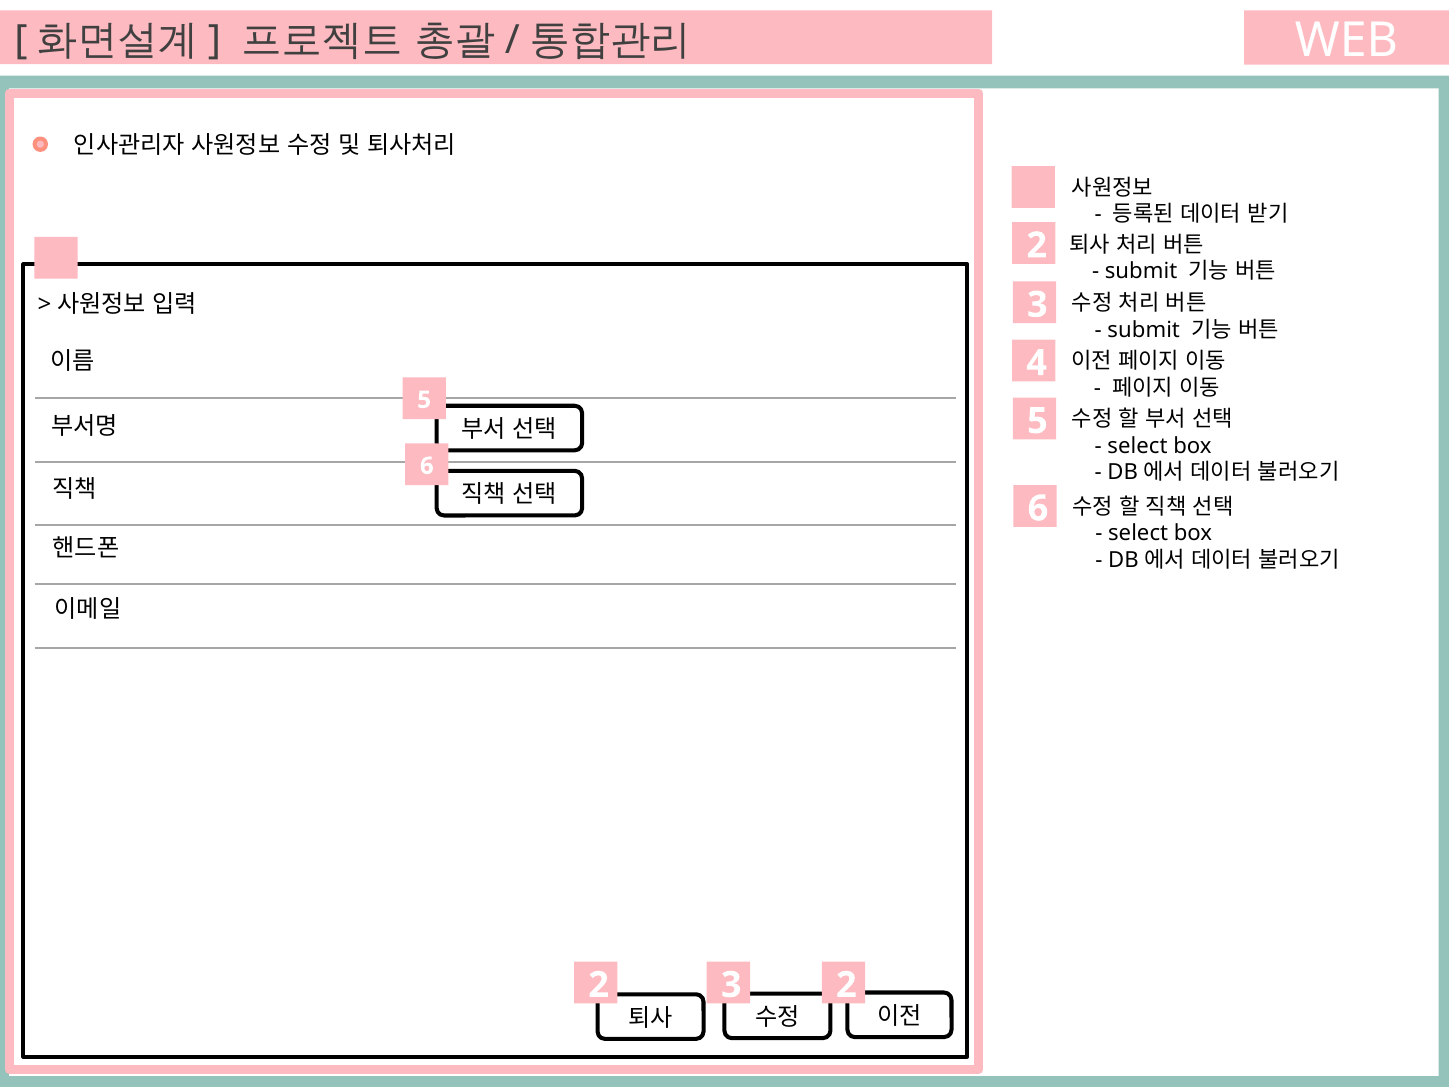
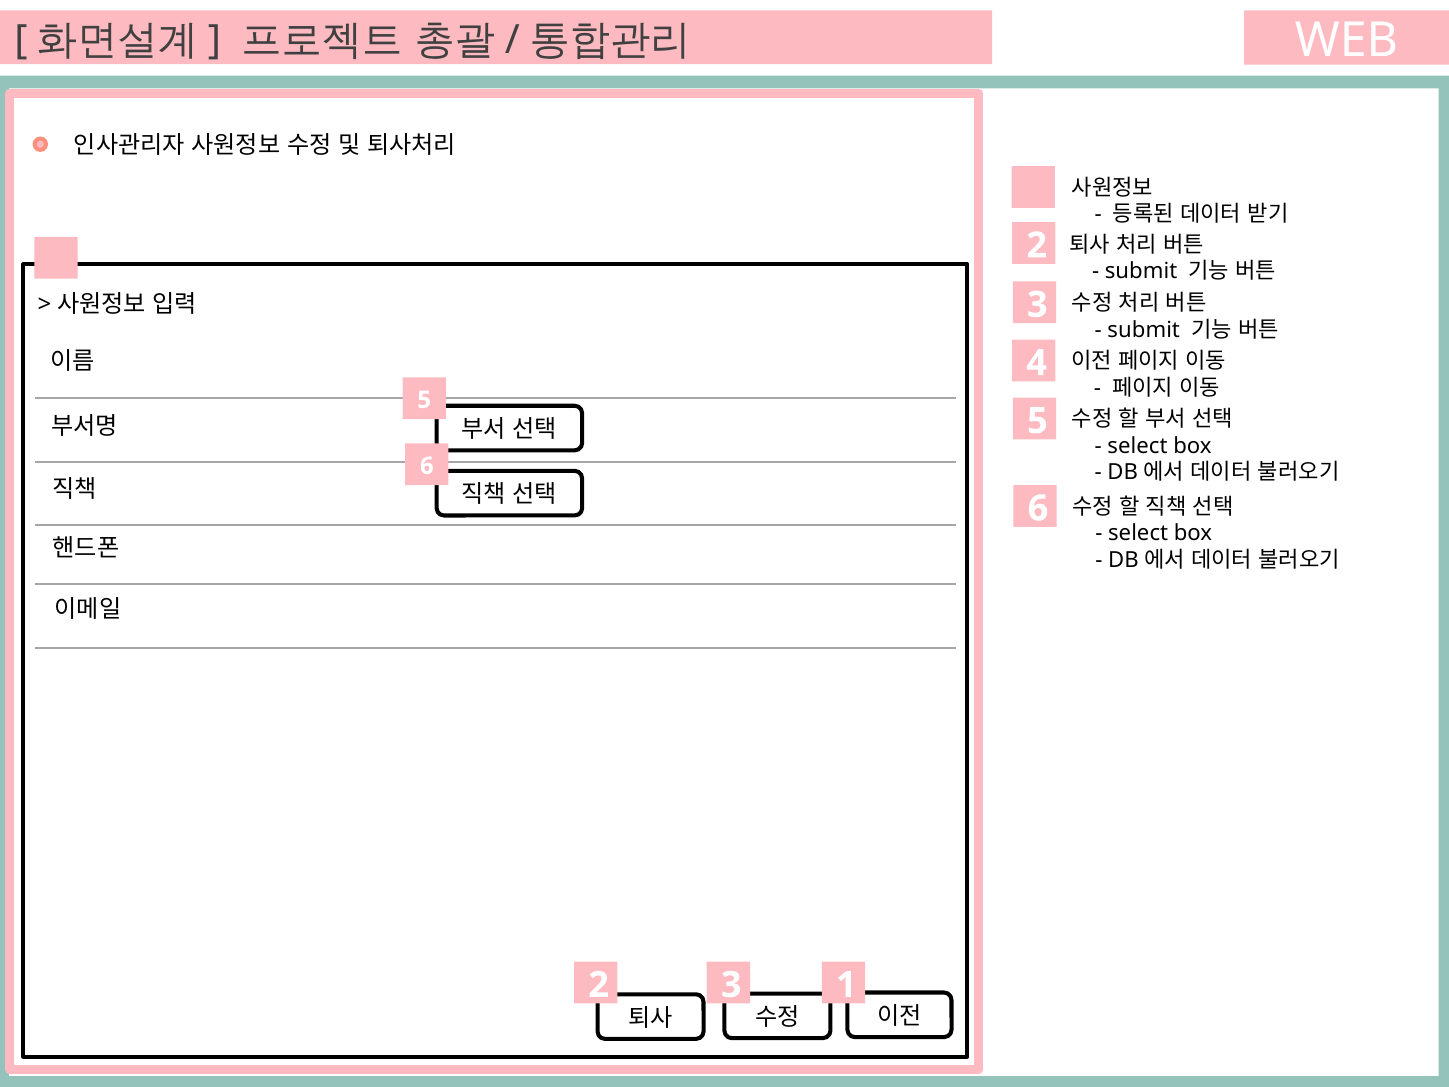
2 at (846, 985): 2 -> 1
